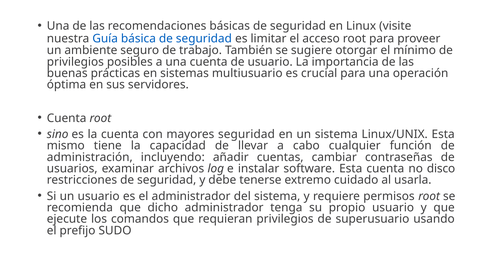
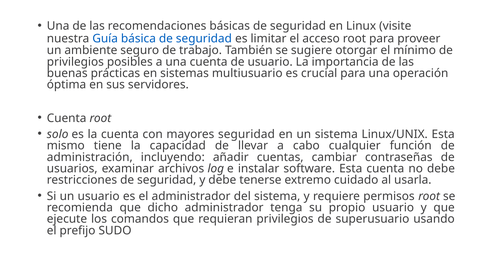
sino: sino -> solo
no disco: disco -> debe
